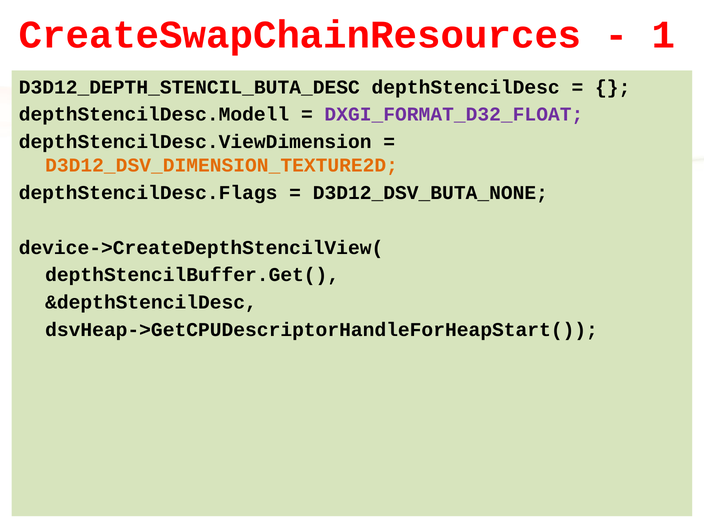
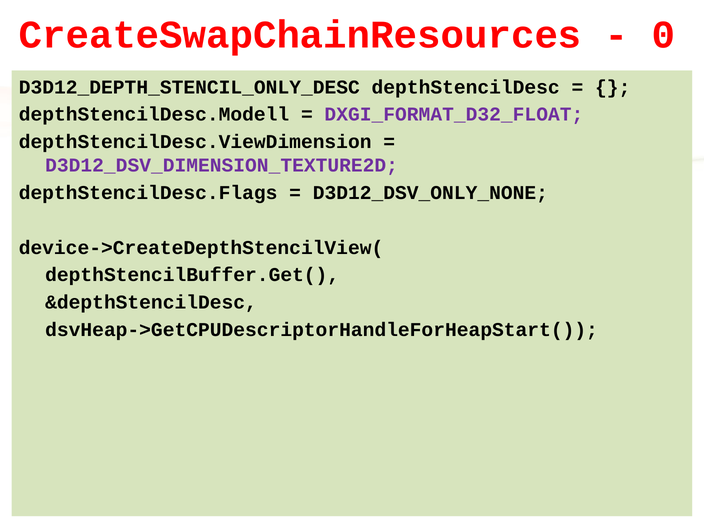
1: 1 -> 0
D3D12_DEPTH_STENCIL_BUTA_DESC: D3D12_DEPTH_STENCIL_BUTA_DESC -> D3D12_DEPTH_STENCIL_ONLY_DESC
D3D12_DSV_DIMENSION_TEXTURE2D colour: orange -> purple
D3D12_DSV_BUTA_NONE: D3D12_DSV_BUTA_NONE -> D3D12_DSV_ONLY_NONE
